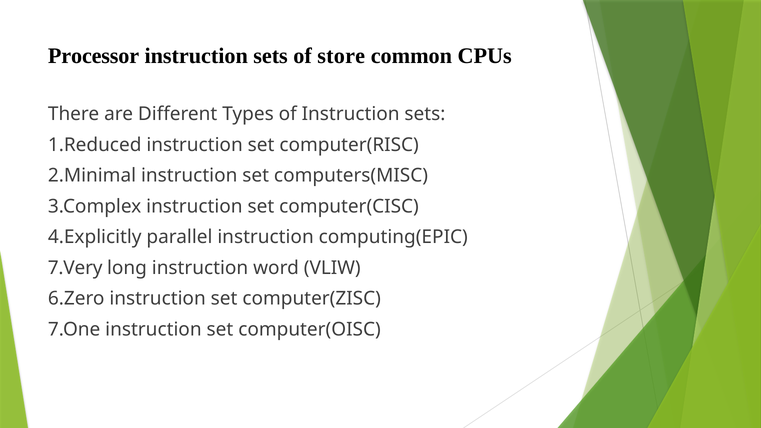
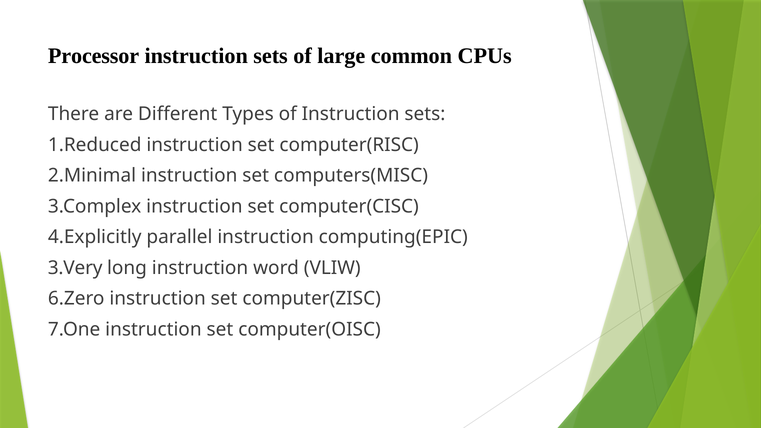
store: store -> large
7.Very: 7.Very -> 3.Very
